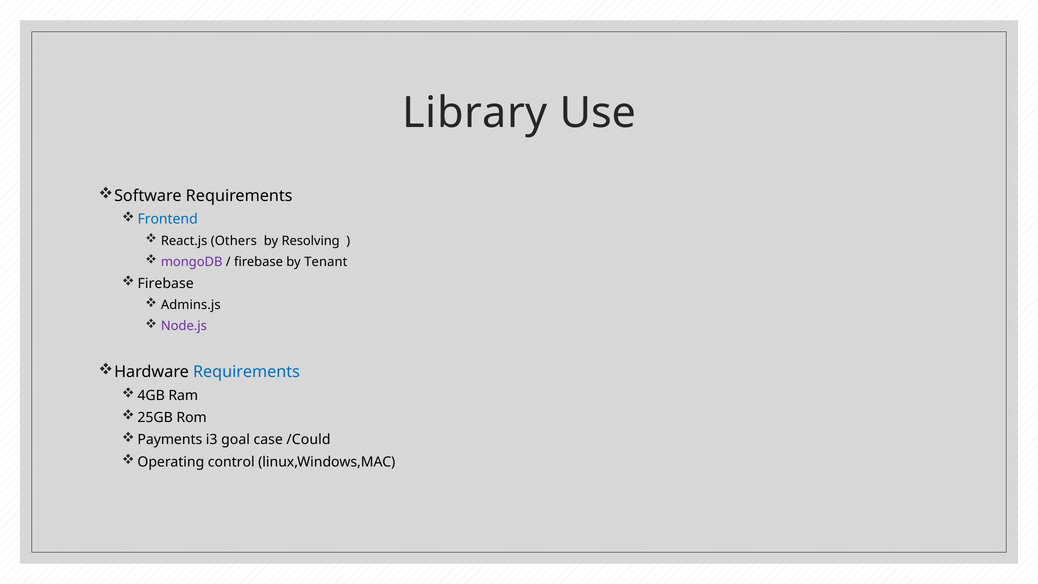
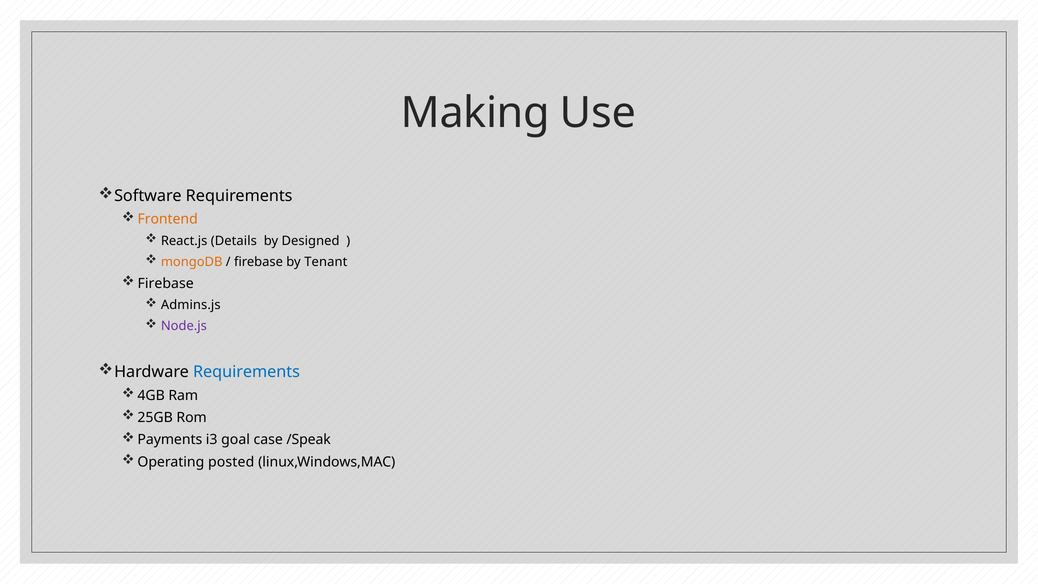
Library: Library -> Making
Frontend colour: blue -> orange
Others: Others -> Details
Resolving: Resolving -> Designed
mongoDB colour: purple -> orange
/Could: /Could -> /Speak
control: control -> posted
